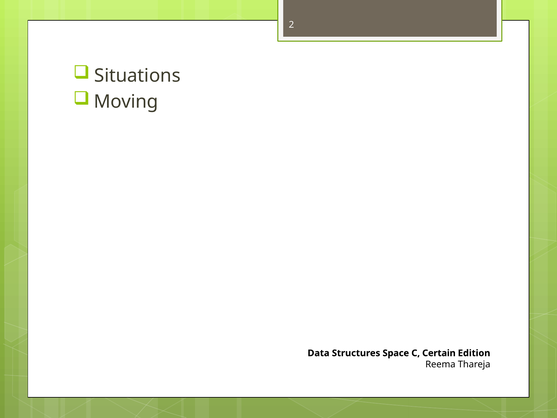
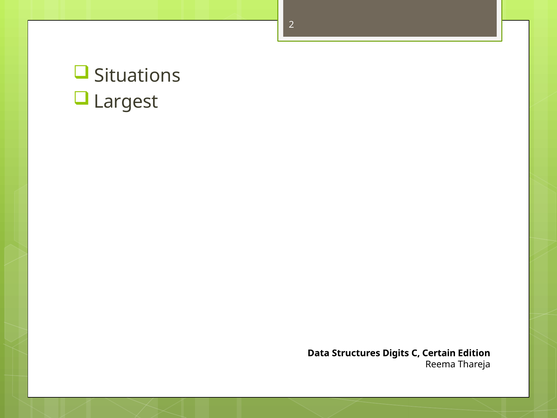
Moving: Moving -> Largest
Space: Space -> Digits
